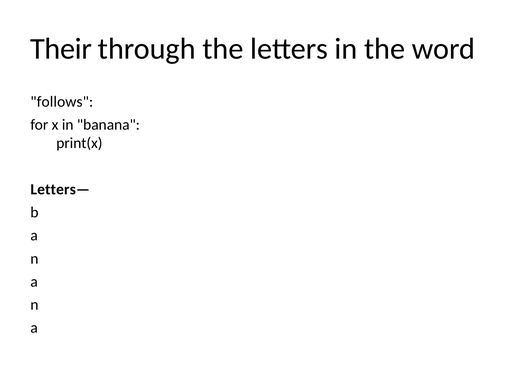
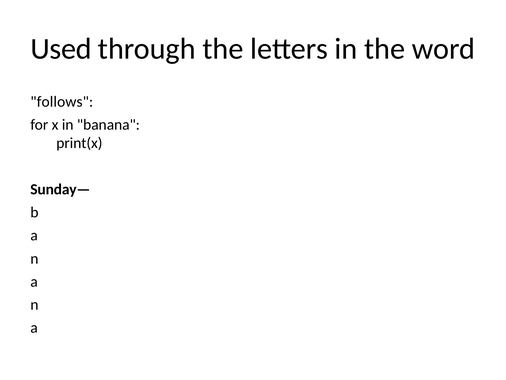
Their: Their -> Used
Letters—: Letters— -> Sunday—
